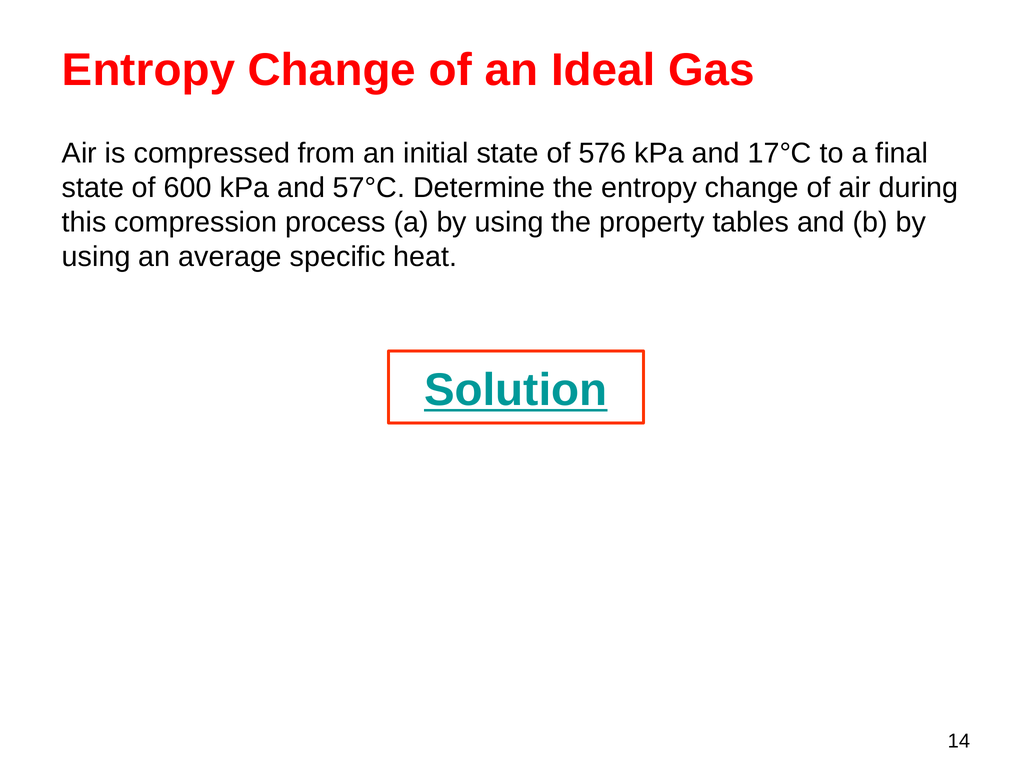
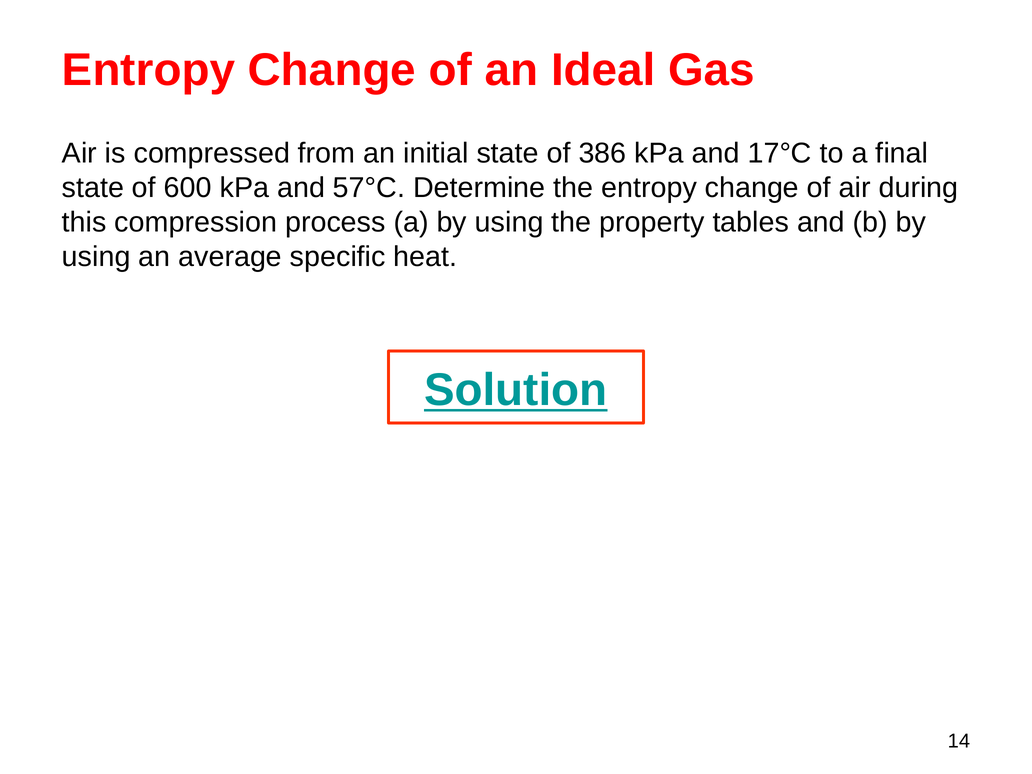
576: 576 -> 386
